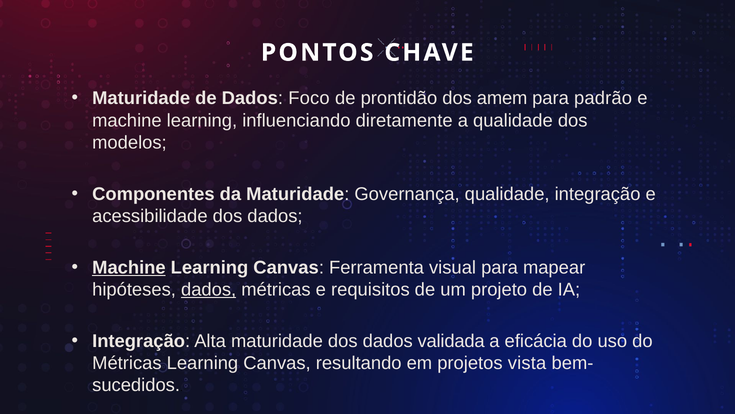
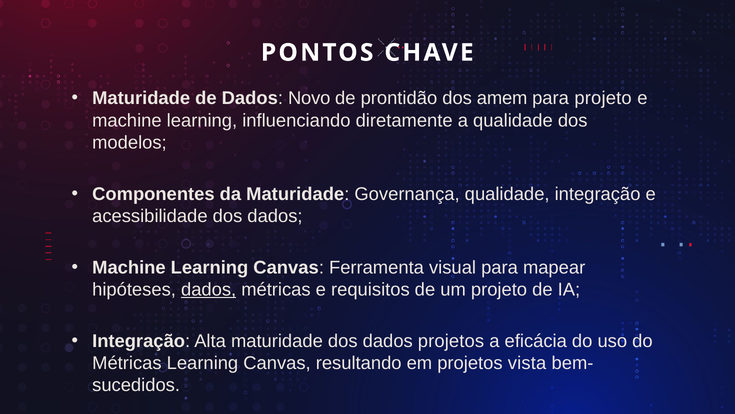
Foco: Foco -> Novo
para padrão: padrão -> projeto
Machine at (129, 267) underline: present -> none
dados validada: validada -> projetos
